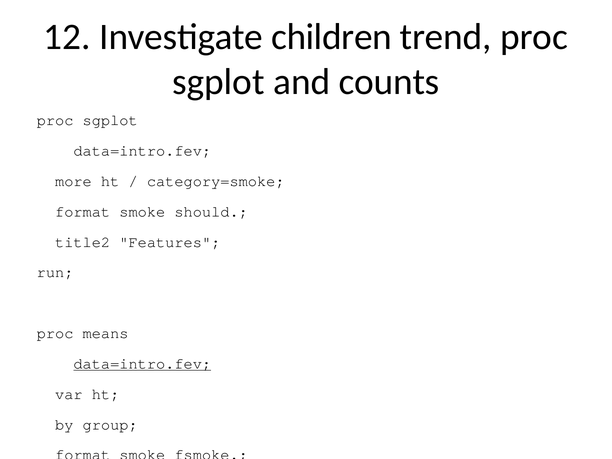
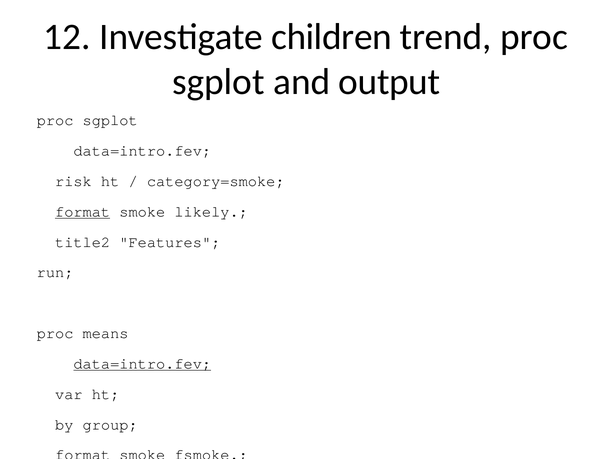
counts: counts -> output
more: more -> risk
format at (83, 212) underline: none -> present
should: should -> likely
